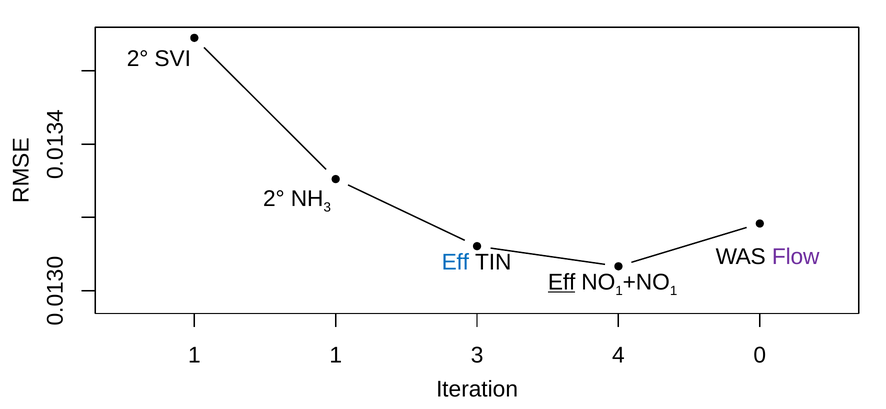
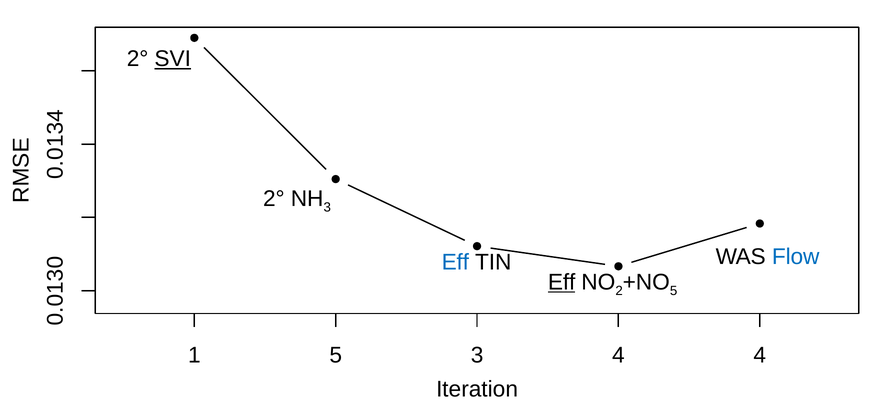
SVI underline: none -> present
Flow colour: purple -> blue
1 at (619, 291): 1 -> 2
1 at (674, 291): 1 -> 5
1 1: 1 -> 5
4 0: 0 -> 4
